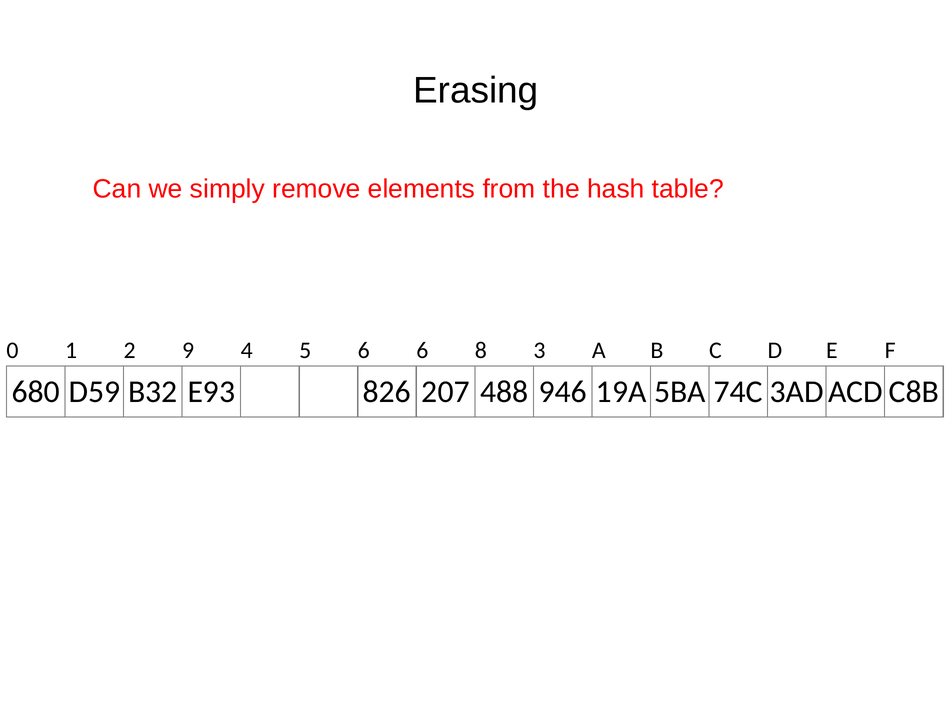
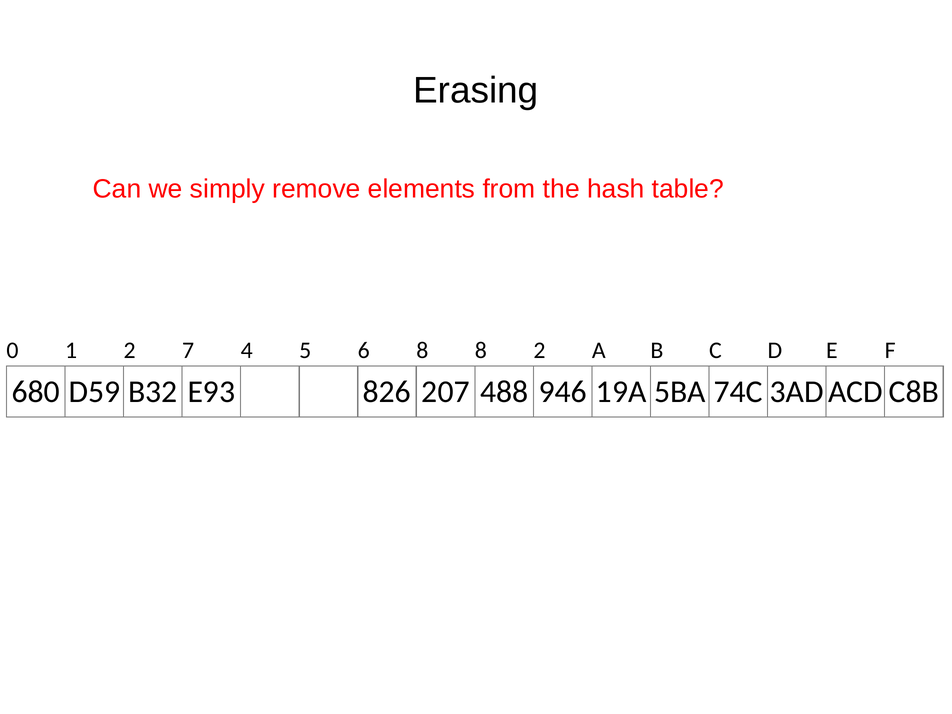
9: 9 -> 7
6 6: 6 -> 8
8 3: 3 -> 2
